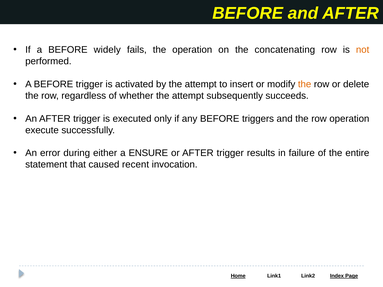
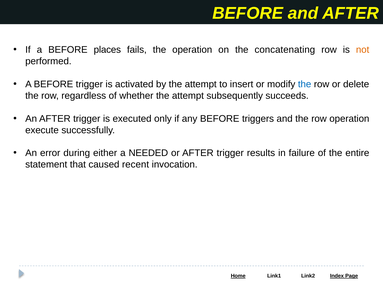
widely: widely -> places
the at (305, 84) colour: orange -> blue
ENSURE: ENSURE -> NEEDED
